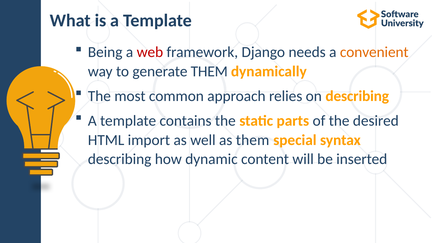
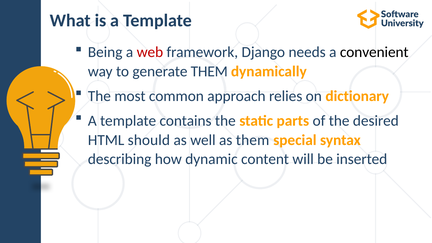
convenient colour: orange -> black
on describing: describing -> dictionary
import: import -> should
